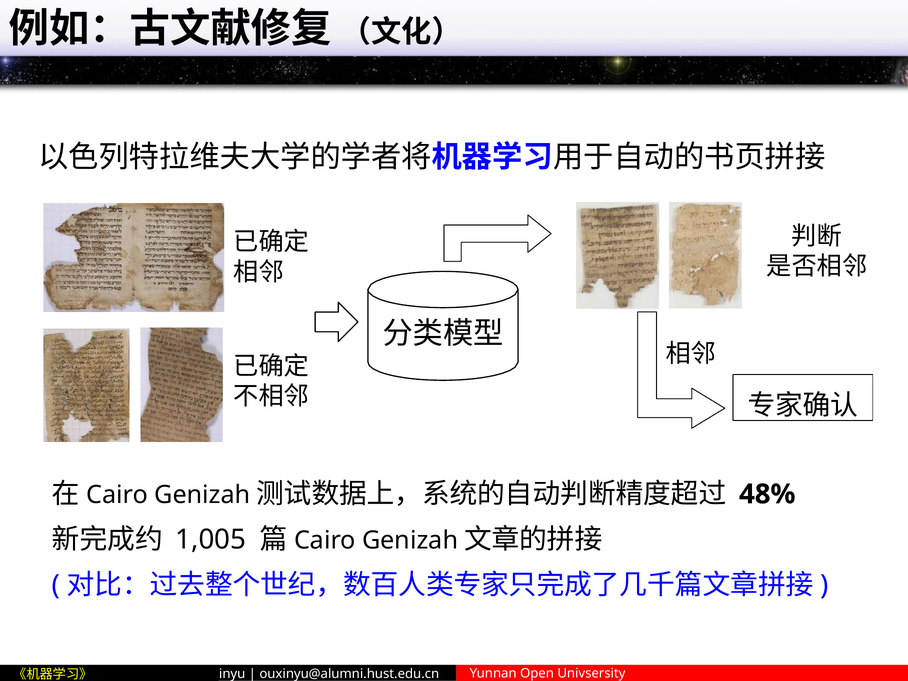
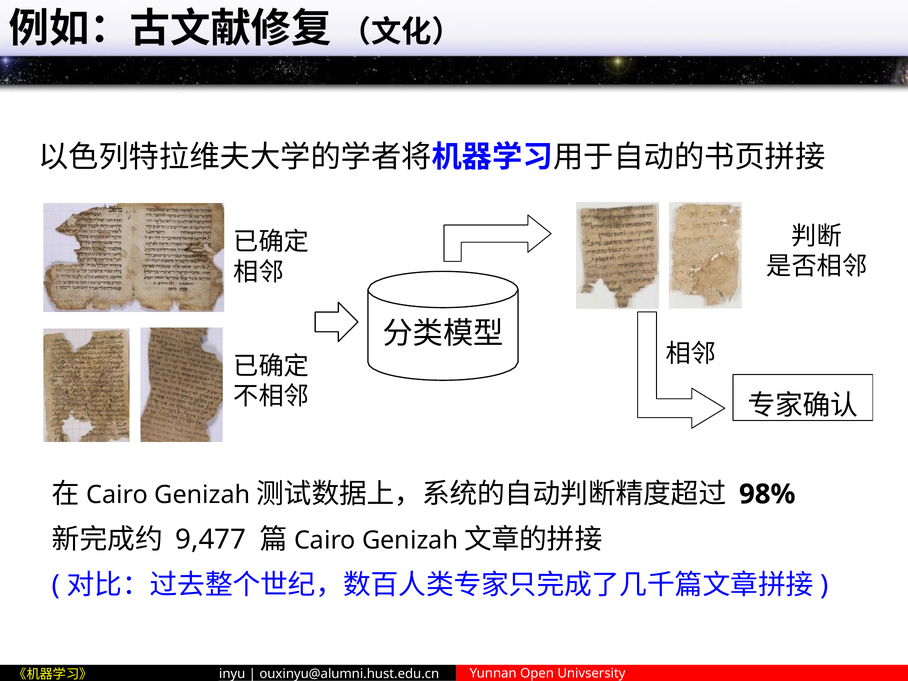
48%: 48% -> 98%
1,005: 1,005 -> 9,477
